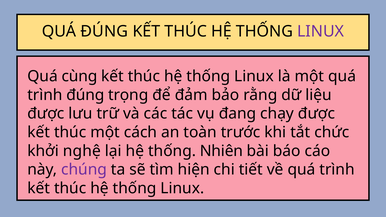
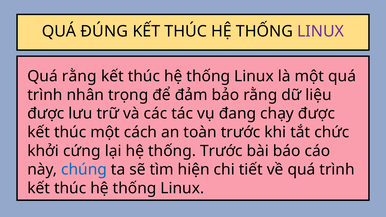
Quá cùng: cùng -> rằng
trình đúng: đúng -> nhân
nghệ: nghệ -> cứng
thống Nhiên: Nhiên -> Trước
chúng colour: purple -> blue
